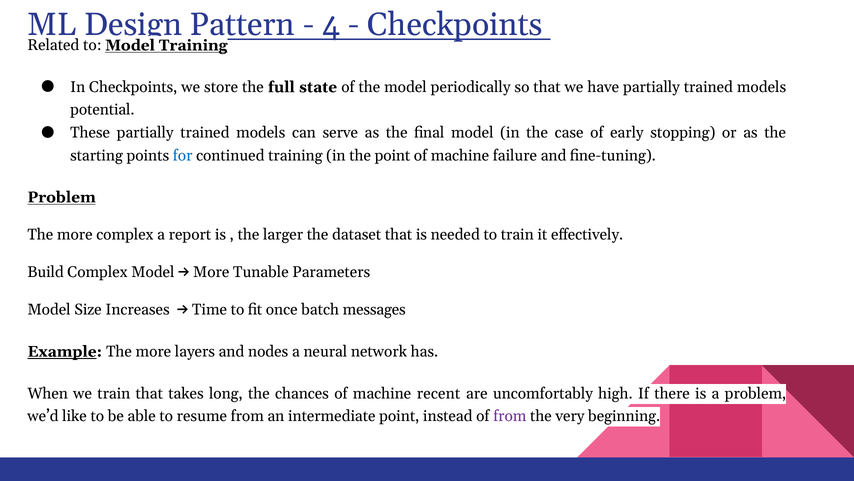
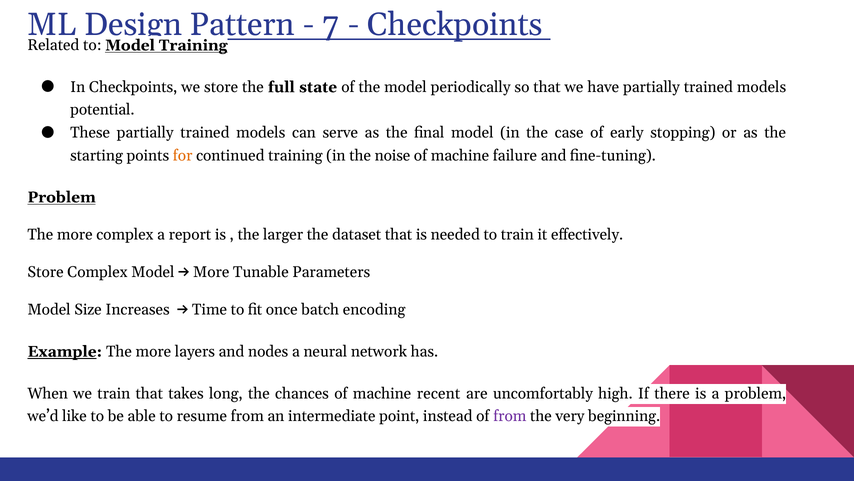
4: 4 -> 7
for colour: blue -> orange
the point: point -> noise
Build at (46, 272): Build -> Store
messages: messages -> encoding
